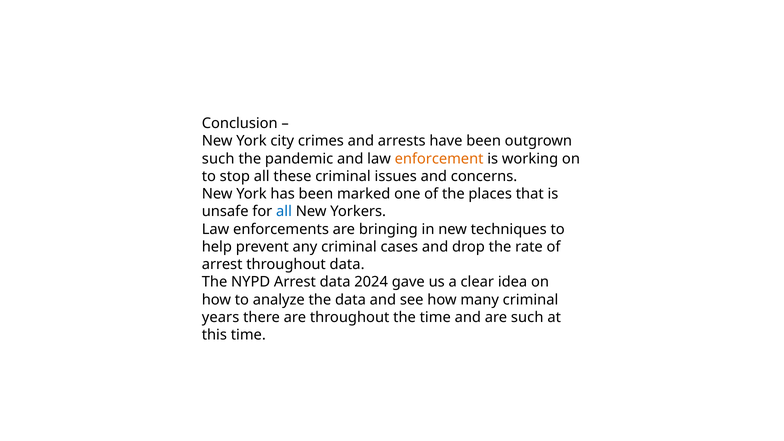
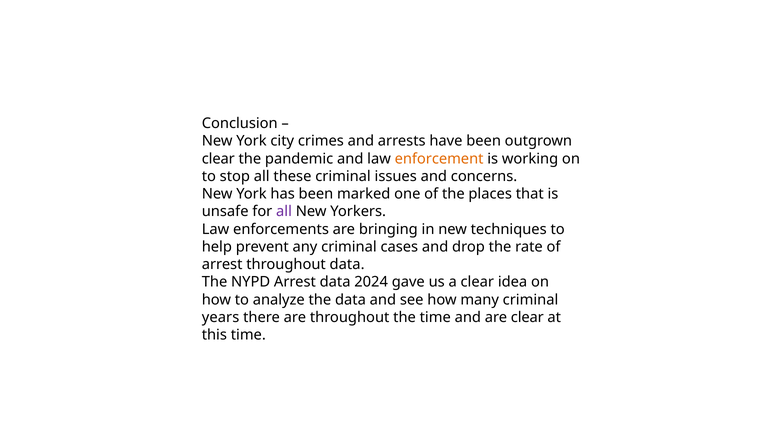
such at (218, 159): such -> clear
all at (284, 212) colour: blue -> purple
are such: such -> clear
